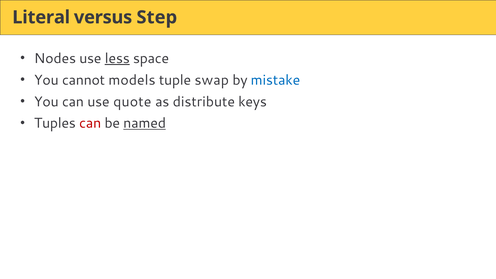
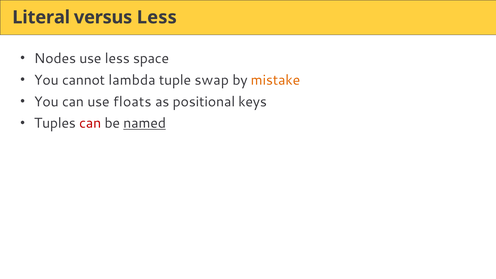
versus Step: Step -> Less
less at (117, 58) underline: present -> none
models: models -> lambda
mistake colour: blue -> orange
quote: quote -> floats
distribute: distribute -> positional
